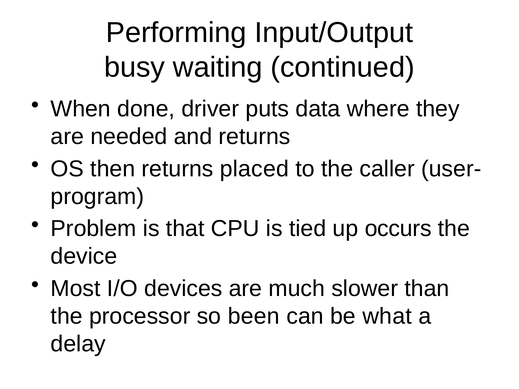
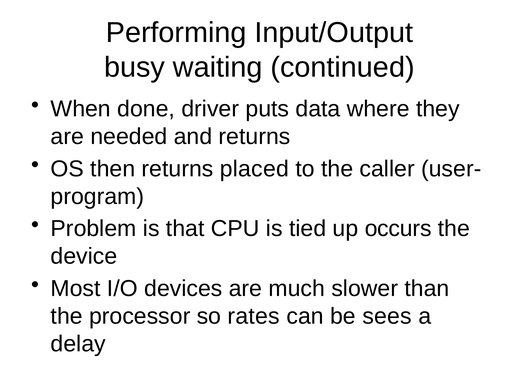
been: been -> rates
what: what -> sees
